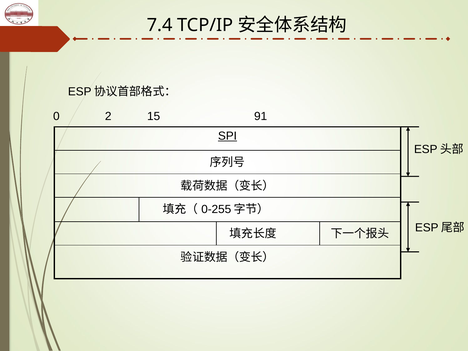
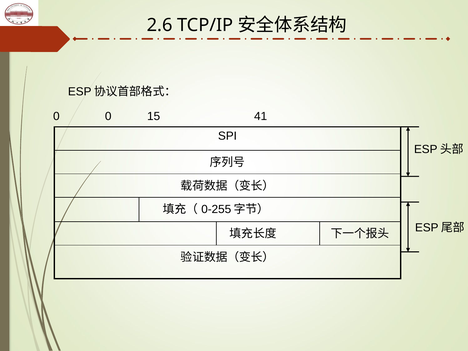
7.4: 7.4 -> 2.6
0 2: 2 -> 0
91: 91 -> 41
SPI underline: present -> none
